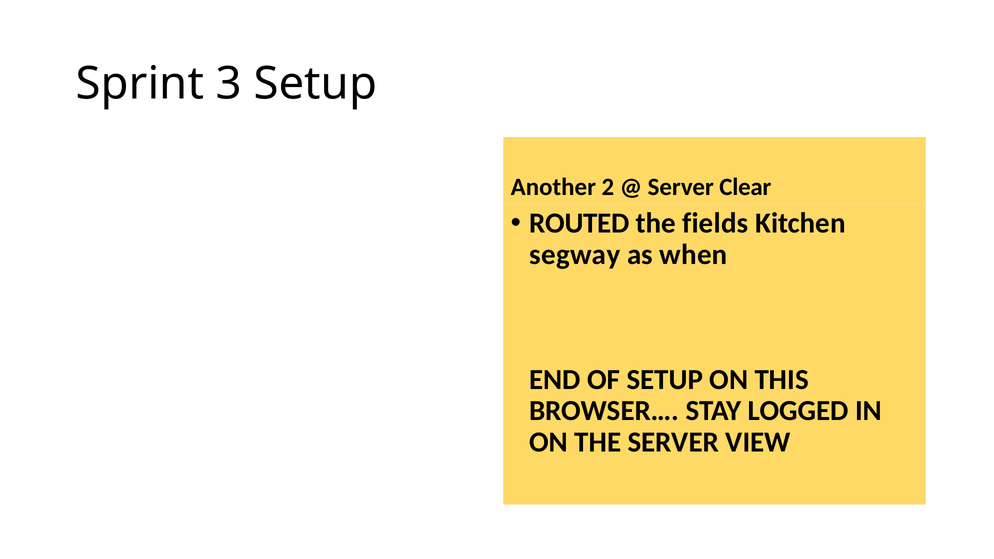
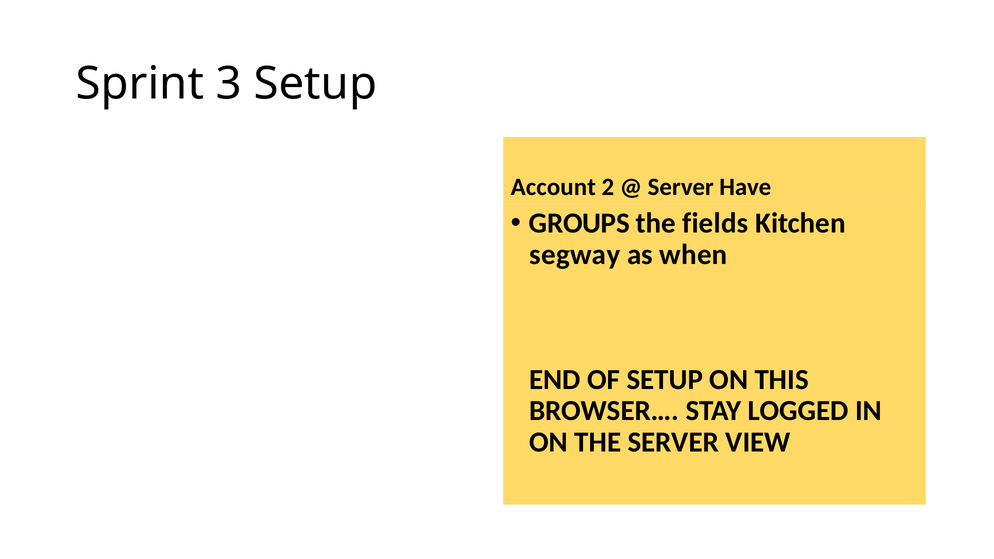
Another: Another -> Account
Clear: Clear -> Have
ROUTED: ROUTED -> GROUPS
